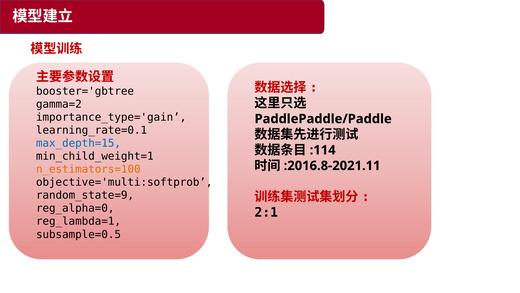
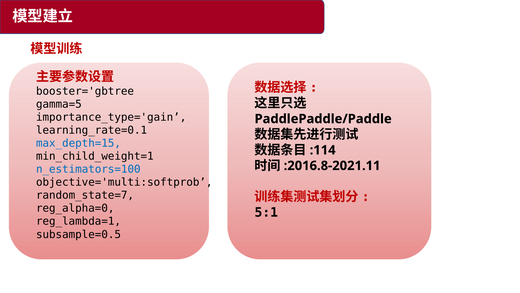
gamma=2: gamma=2 -> gamma=5
n_estimators=100 colour: orange -> blue
random_state=9: random_state=9 -> random_state=7
2:1: 2:1 -> 5:1
